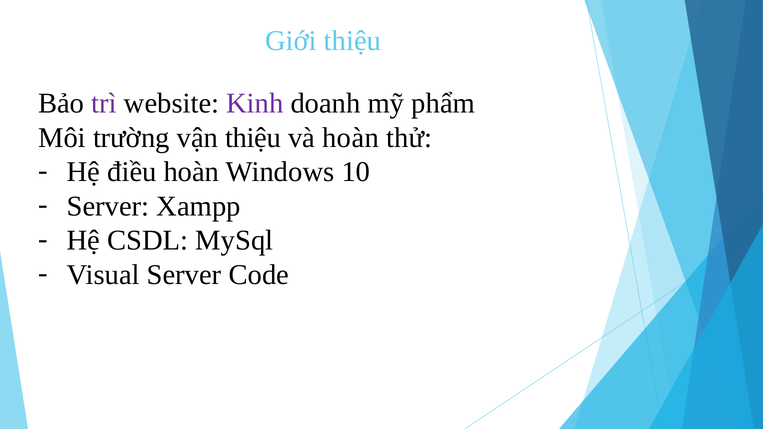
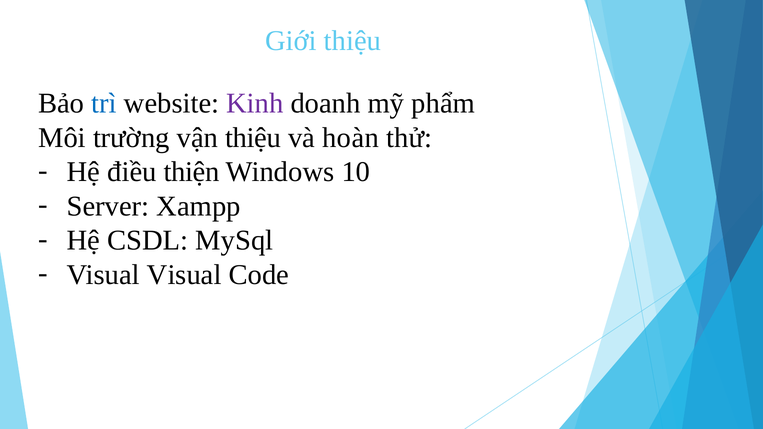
trì colour: purple -> blue
điều hoàn: hoàn -> thiện
Visual Server: Server -> Visual
